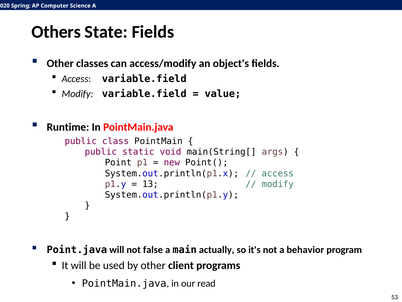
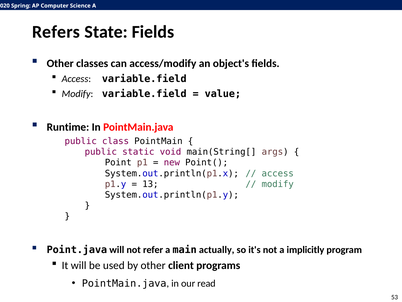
Others: Others -> Refers
false: false -> refer
behavior: behavior -> implicitly
